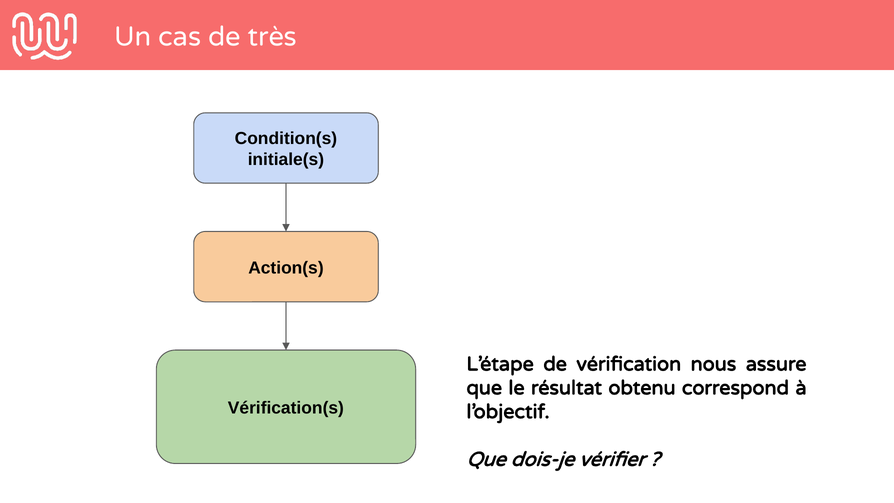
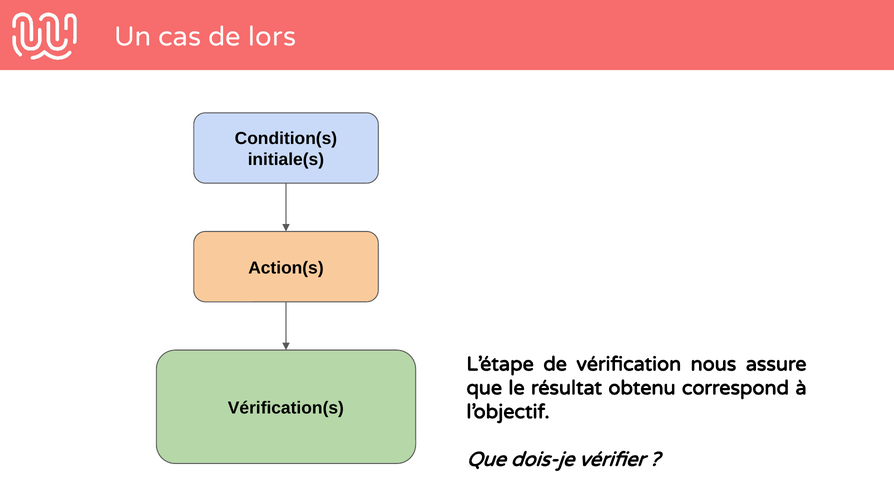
très: très -> lors
